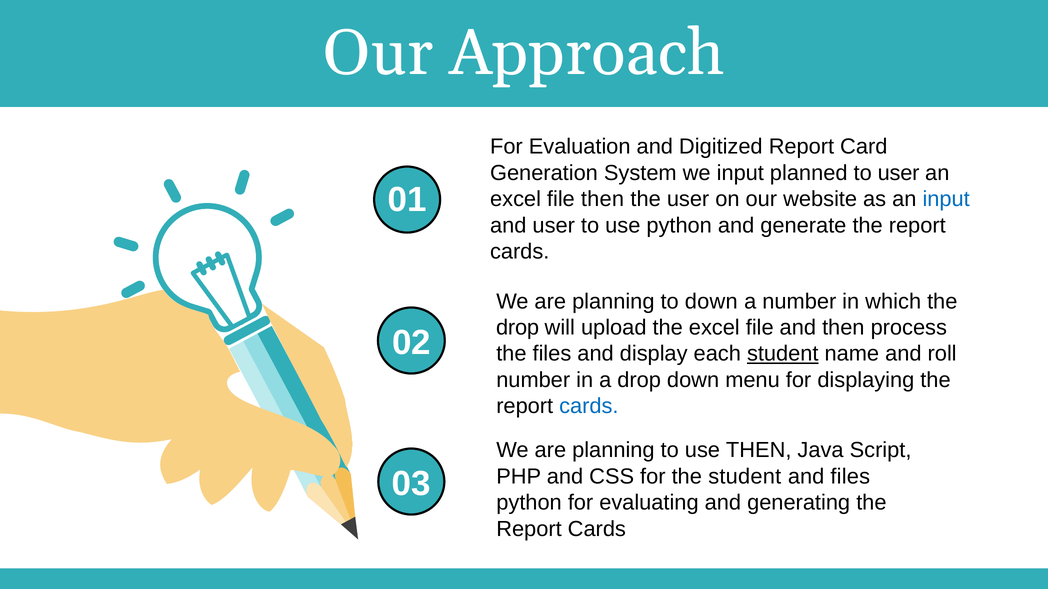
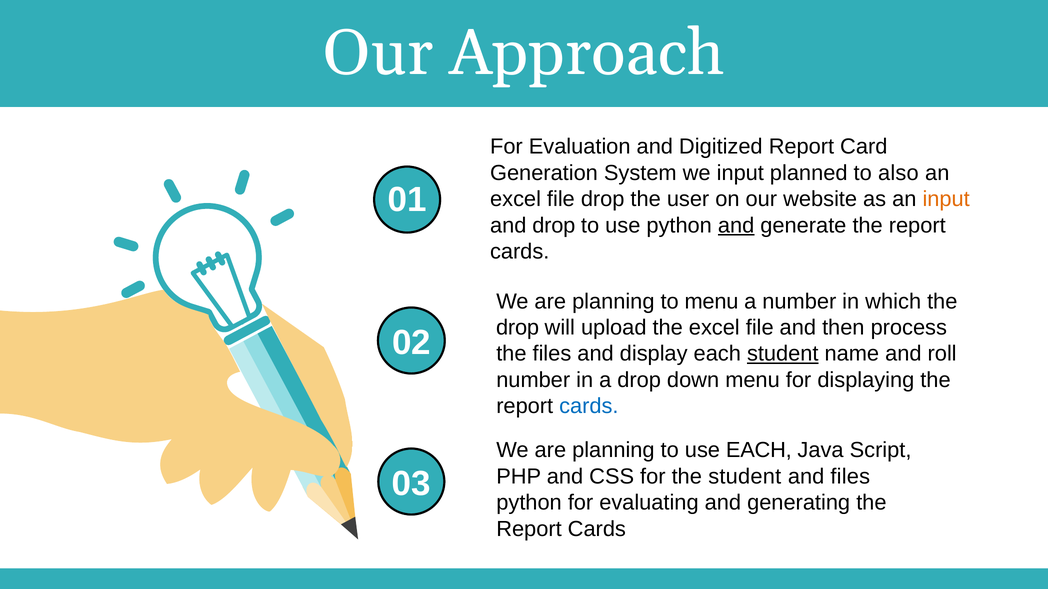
to user: user -> also
file then: then -> drop
input at (946, 199) colour: blue -> orange
and user: user -> drop
and at (736, 226) underline: none -> present
to down: down -> menu
use THEN: THEN -> EACH
